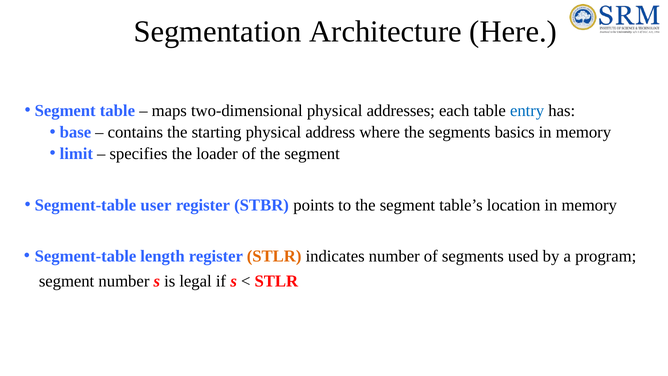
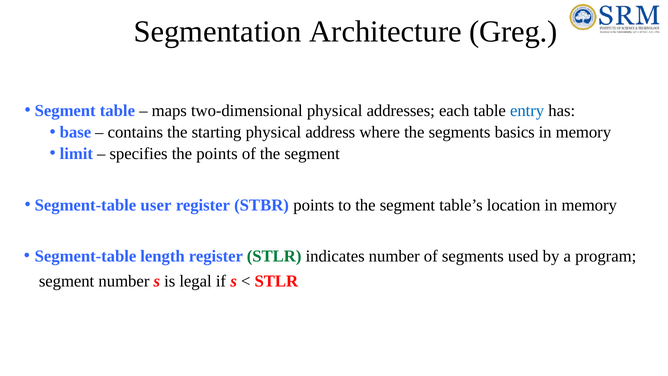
Here: Here -> Greg
the loader: loader -> points
STLR at (274, 256) colour: orange -> green
